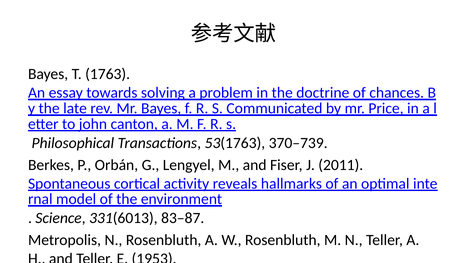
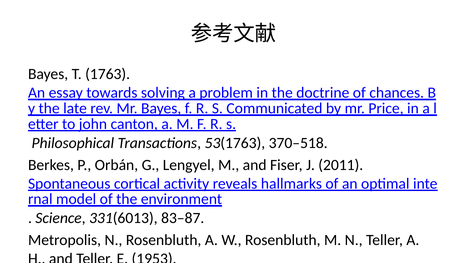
370–739: 370–739 -> 370–518
